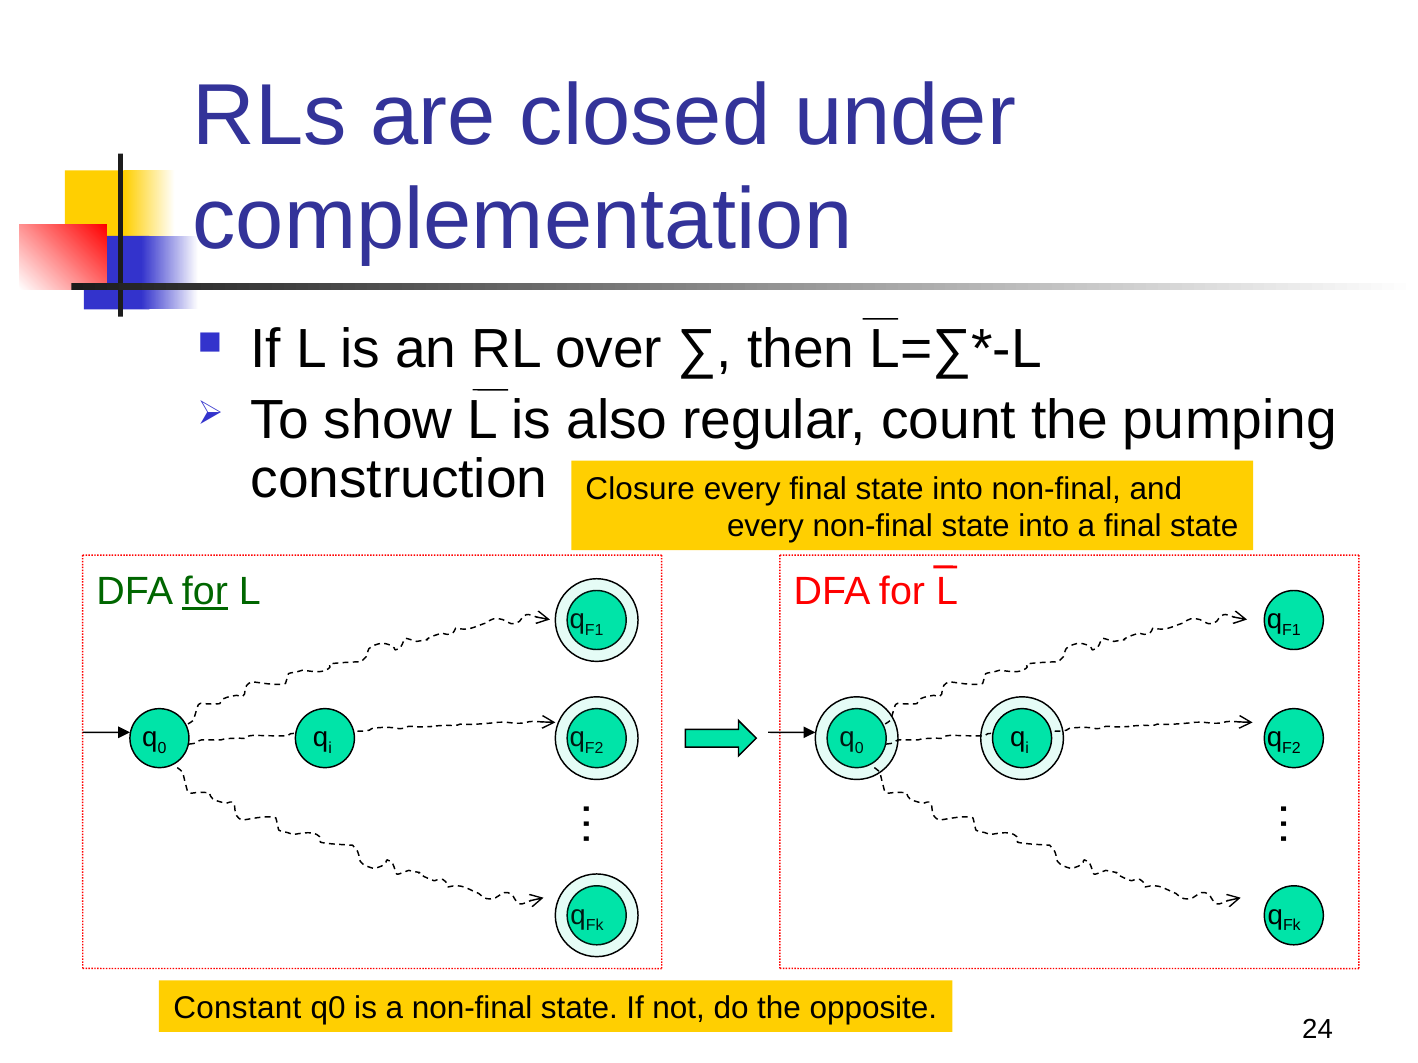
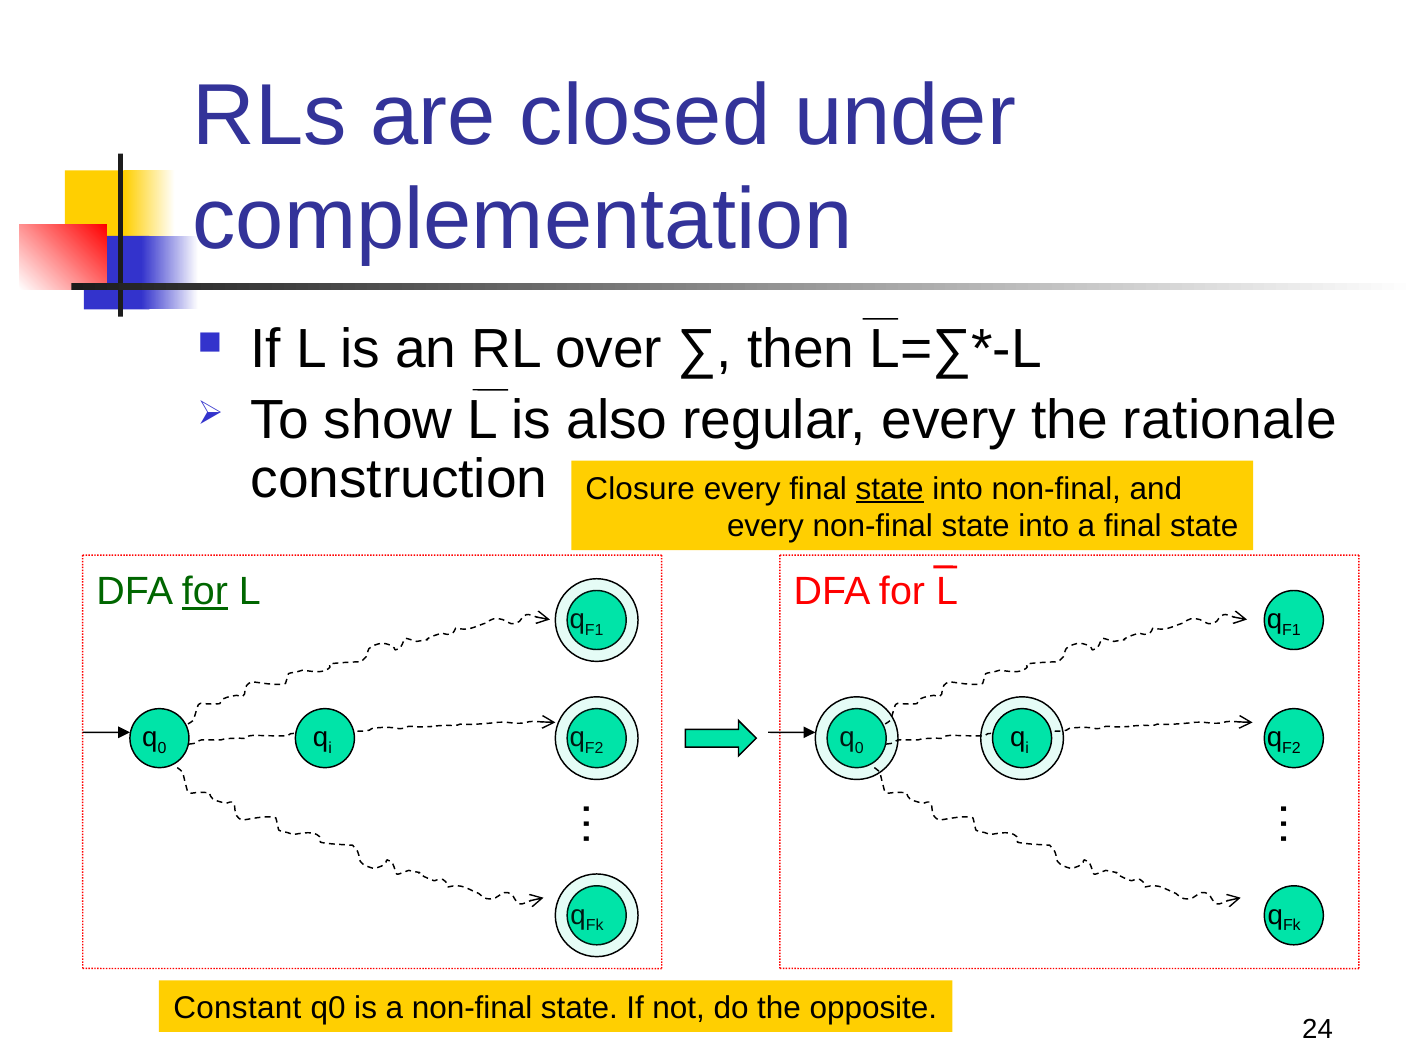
regular count: count -> every
pumping: pumping -> rationale
state at (890, 489) underline: none -> present
